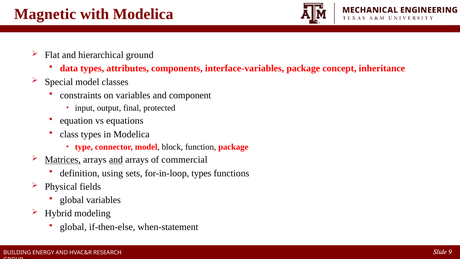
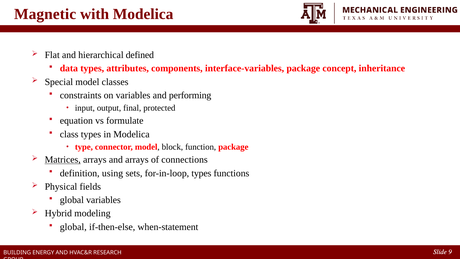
ground: ground -> defined
component: component -> performing
equations: equations -> formulate
and at (116, 160) underline: present -> none
commercial: commercial -> connections
